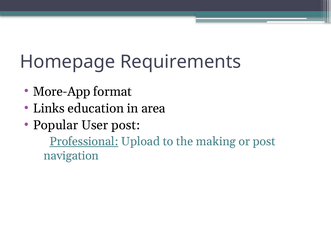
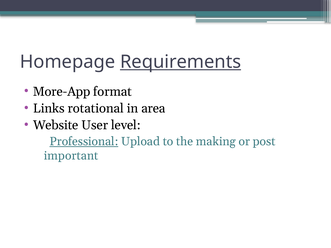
Requirements underline: none -> present
education: education -> rotational
Popular: Popular -> Website
User post: post -> level
navigation: navigation -> important
